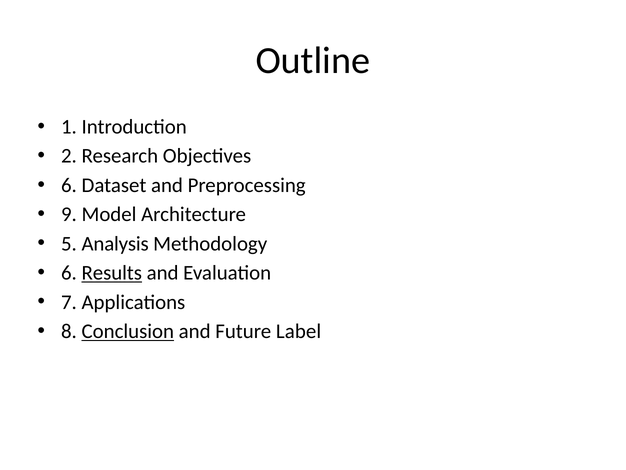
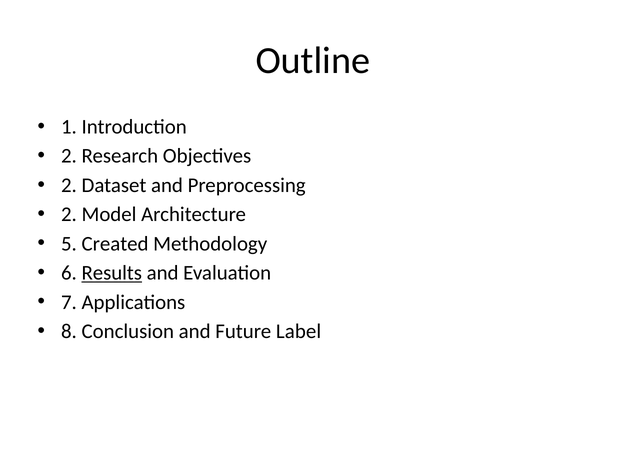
6 at (69, 185): 6 -> 2
9 at (69, 214): 9 -> 2
Analysis: Analysis -> Created
Conclusion underline: present -> none
